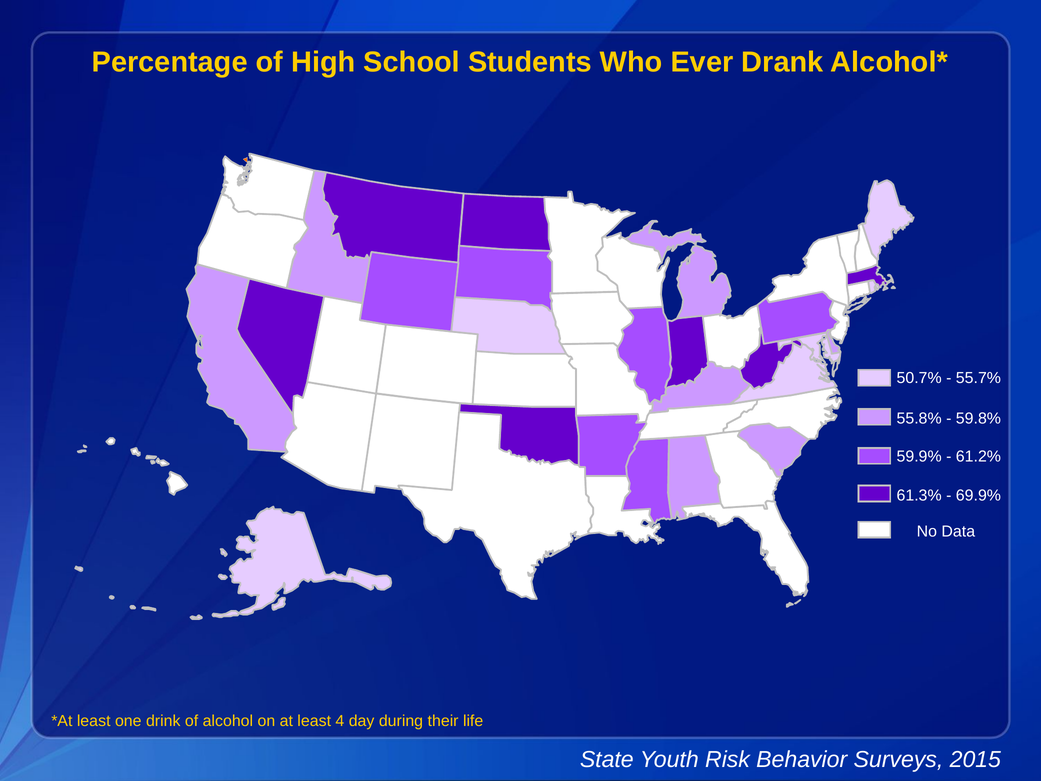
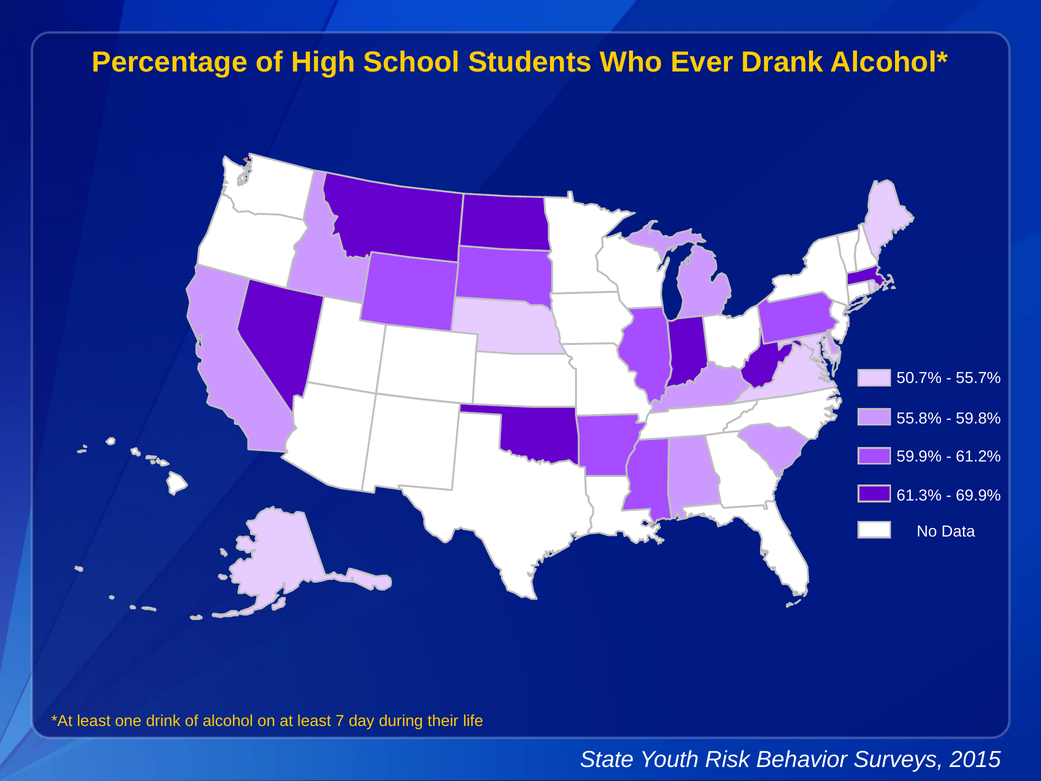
4: 4 -> 7
